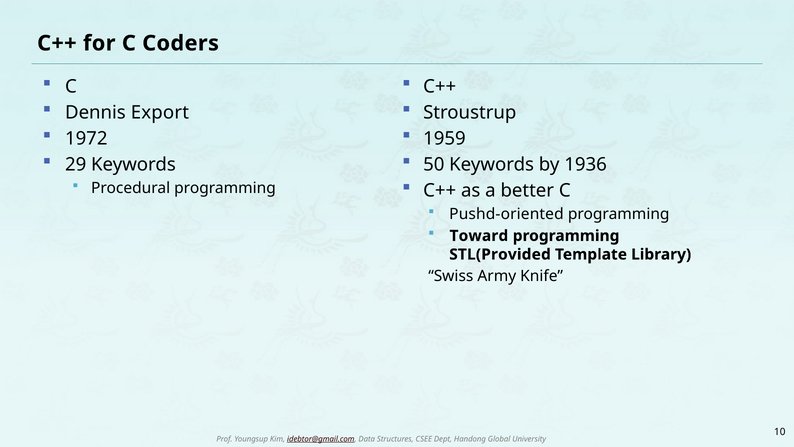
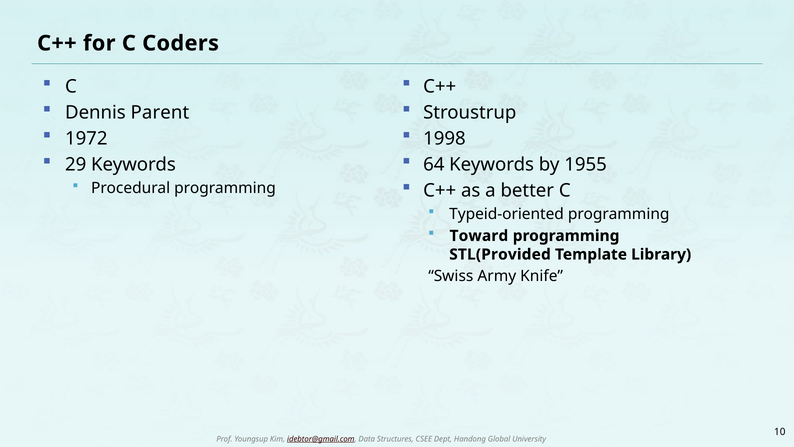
Export: Export -> Parent
1959: 1959 -> 1998
50: 50 -> 64
1936: 1936 -> 1955
Pushd-oriented: Pushd-oriented -> Typeid-oriented
